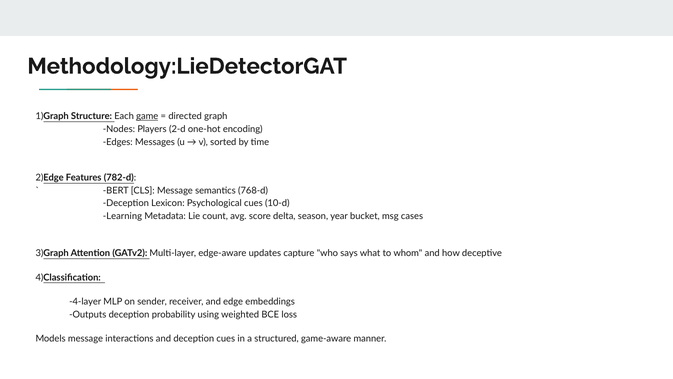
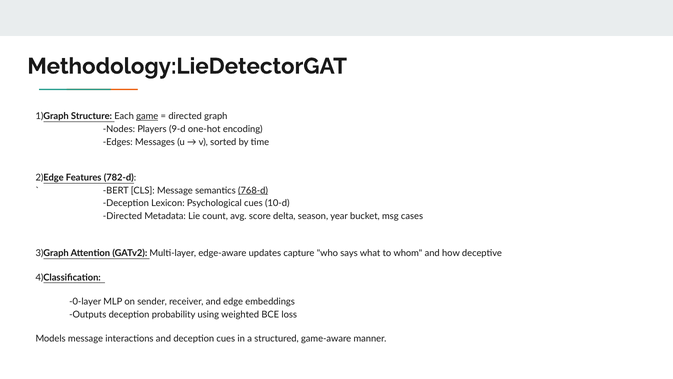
2-d: 2-d -> 9-d
768-d underline: none -> present
Learning at (122, 216): Learning -> Directed
-4-layer: -4-layer -> -0-layer
